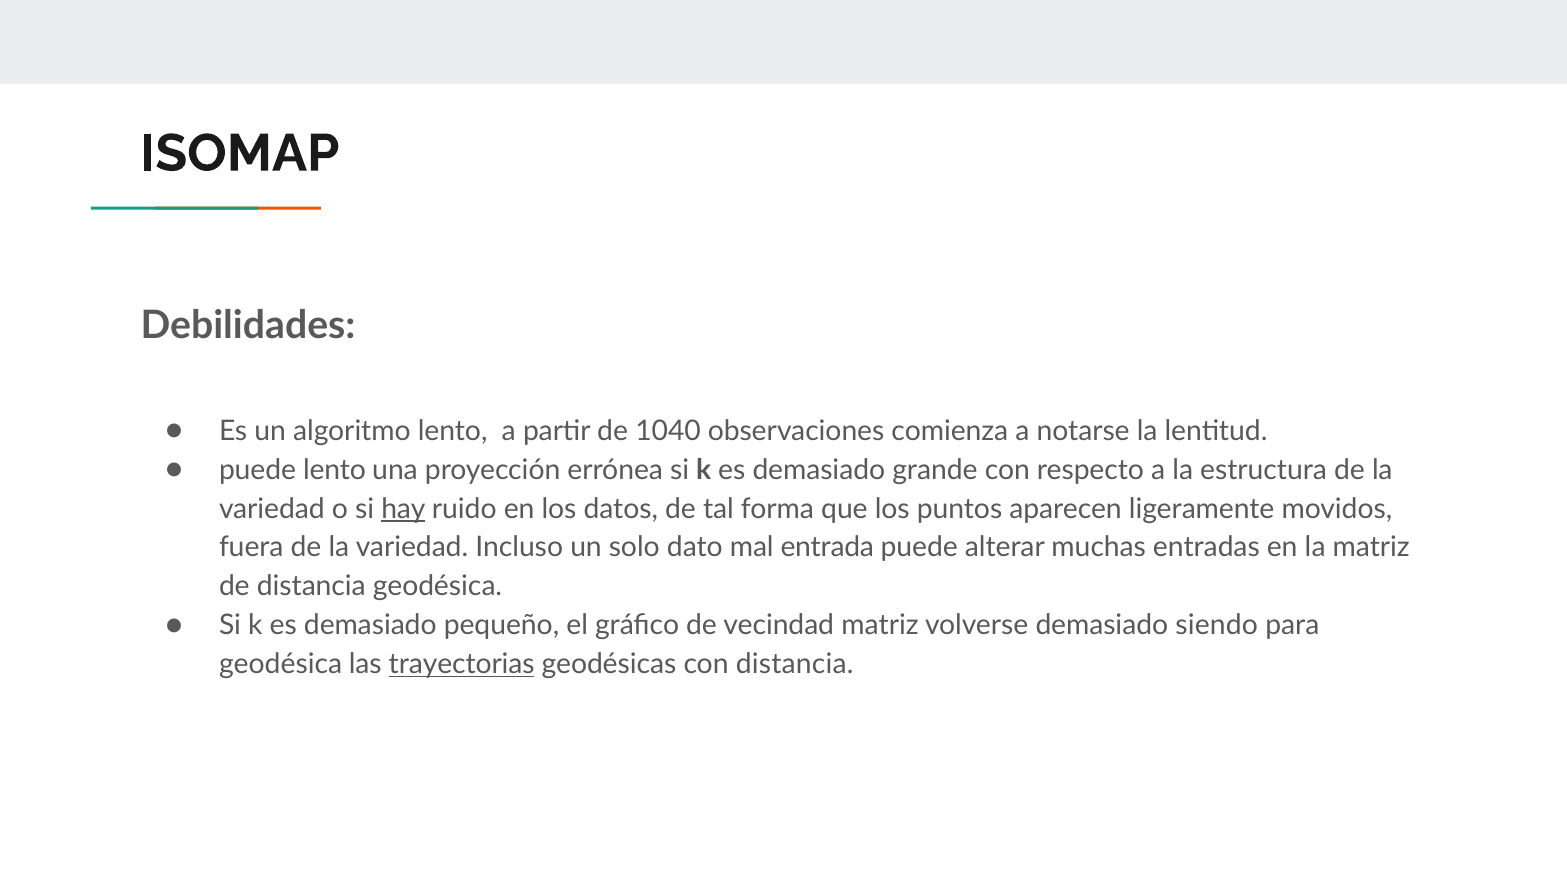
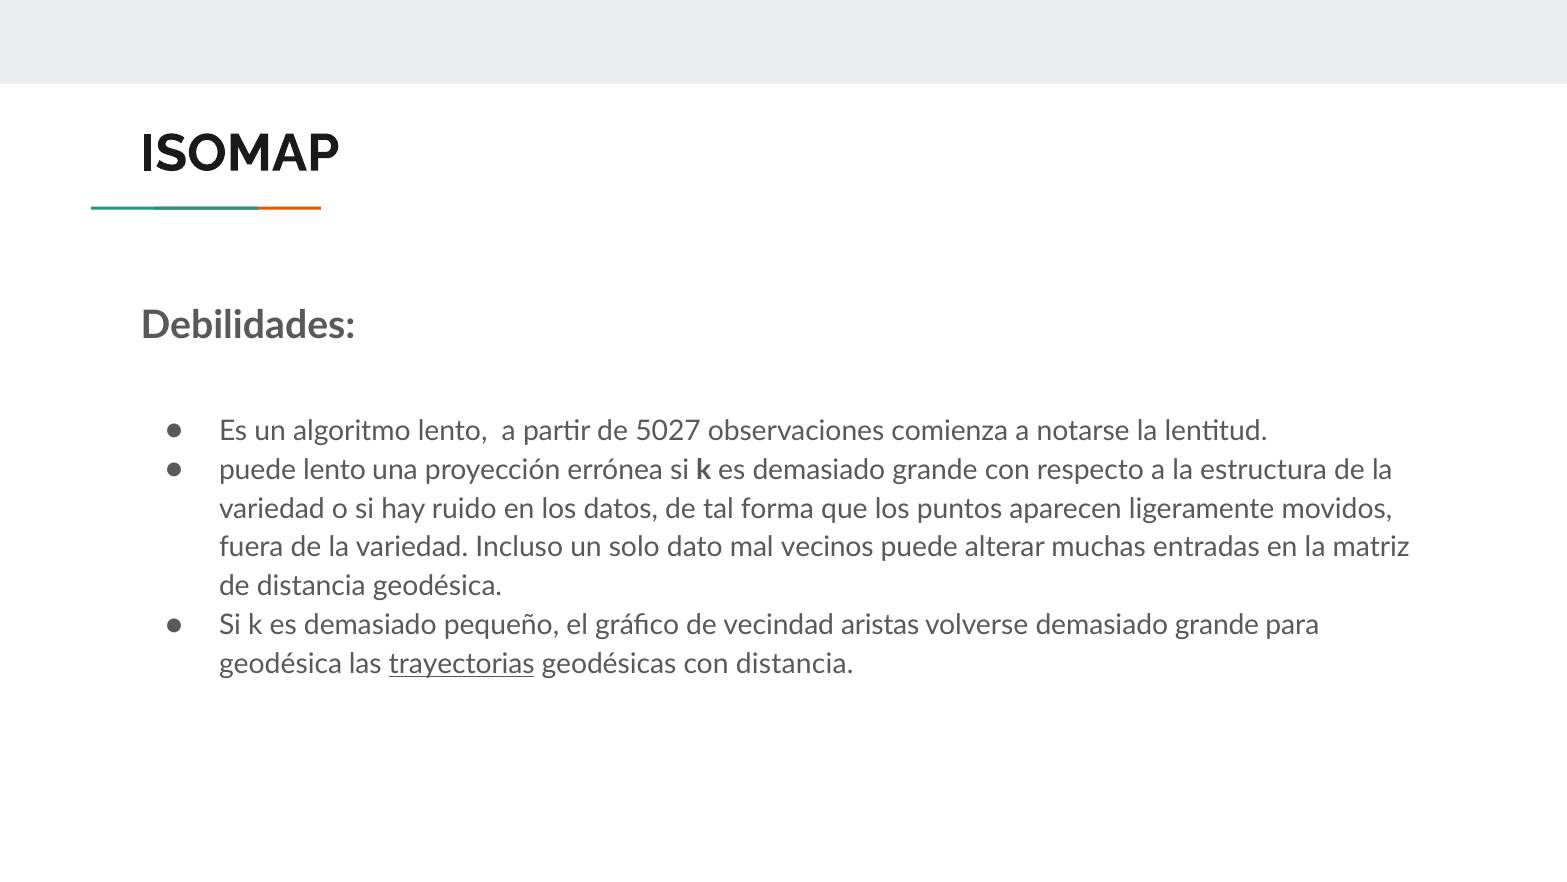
1040: 1040 -> 5027
hay underline: present -> none
entrada: entrada -> vecinos
vecindad matriz: matriz -> aristas
volverse demasiado siendo: siendo -> grande
